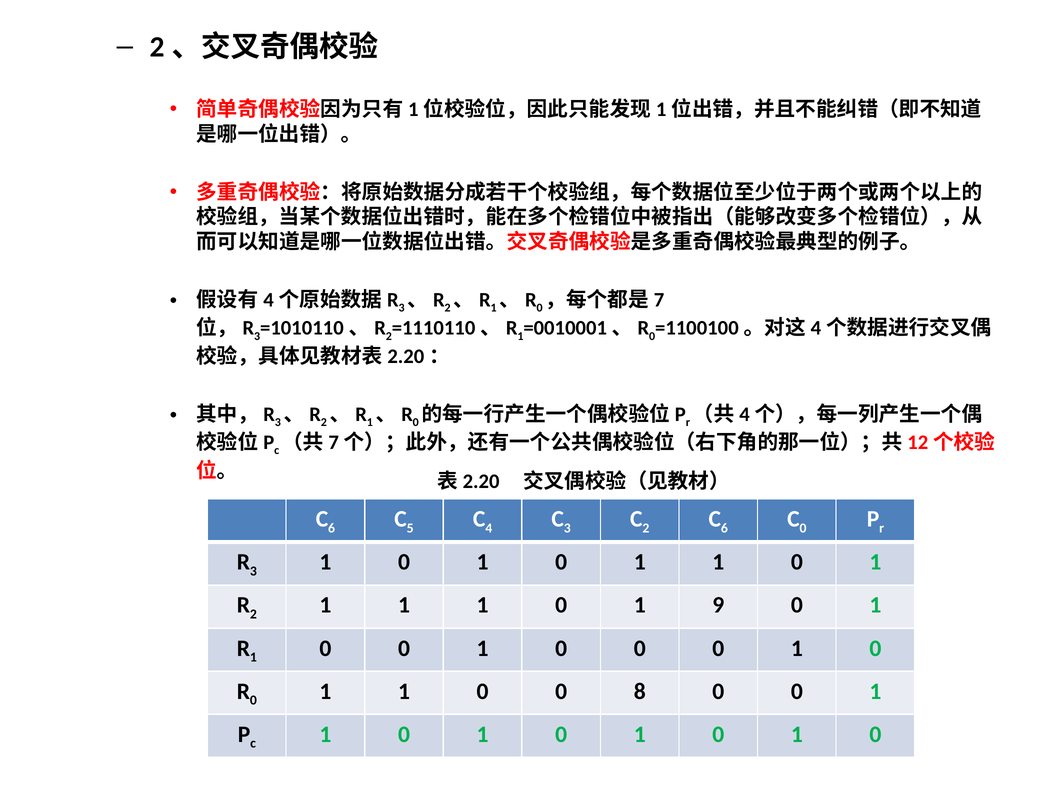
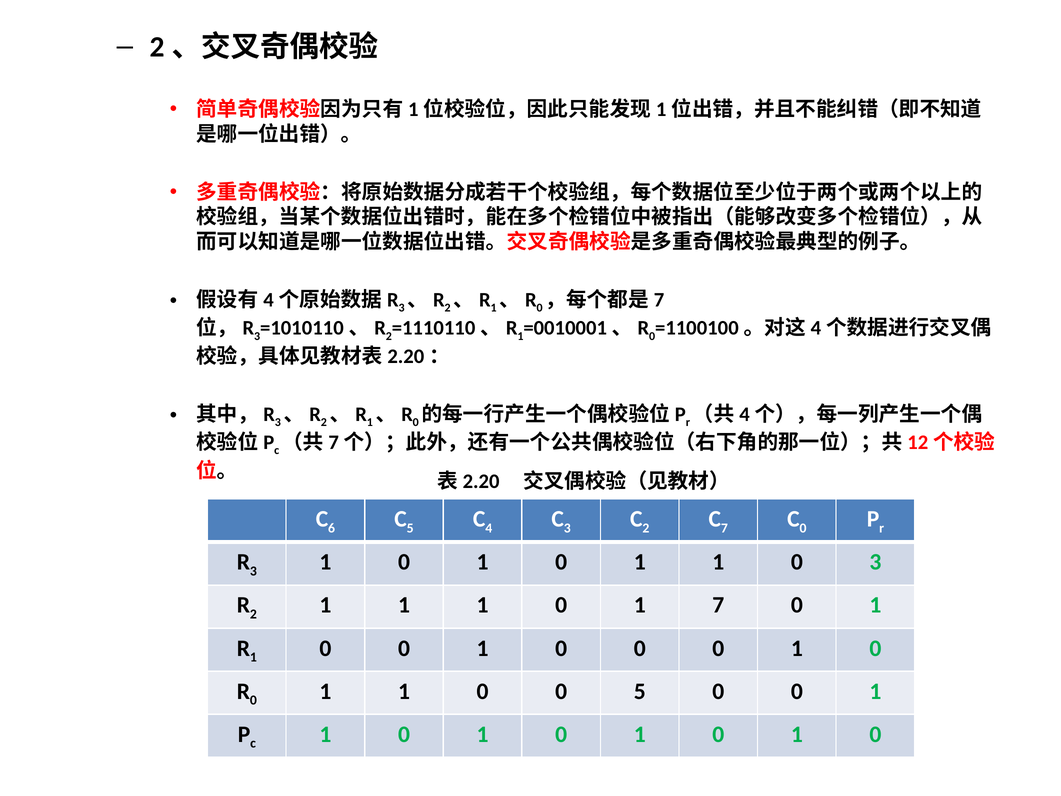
6 at (724, 528): 6 -> 7
1 at (875, 562): 1 -> 3
1 9: 9 -> 7
0 8: 8 -> 5
